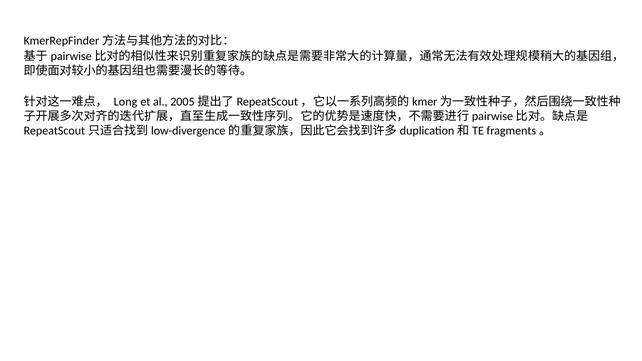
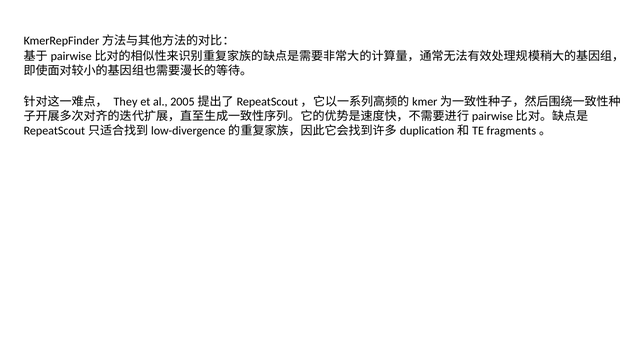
Long: Long -> They
